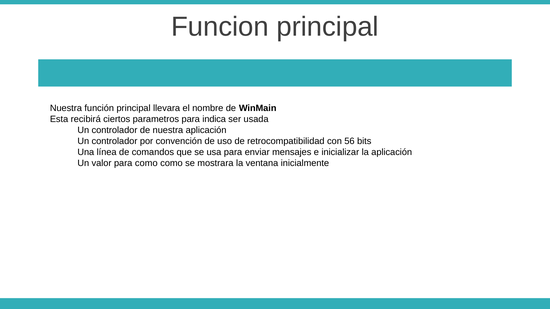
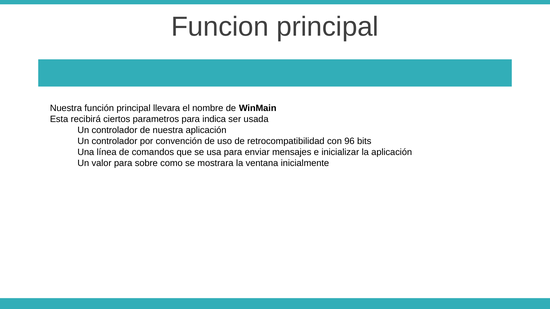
56: 56 -> 96
para como: como -> sobre
